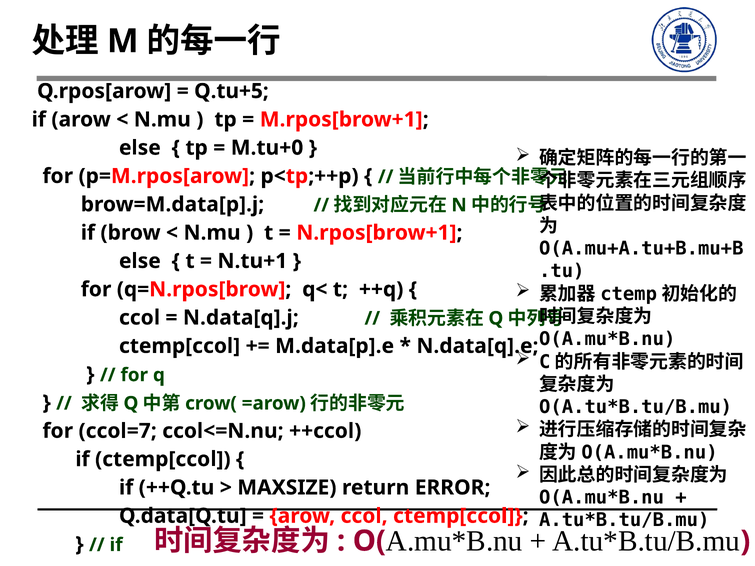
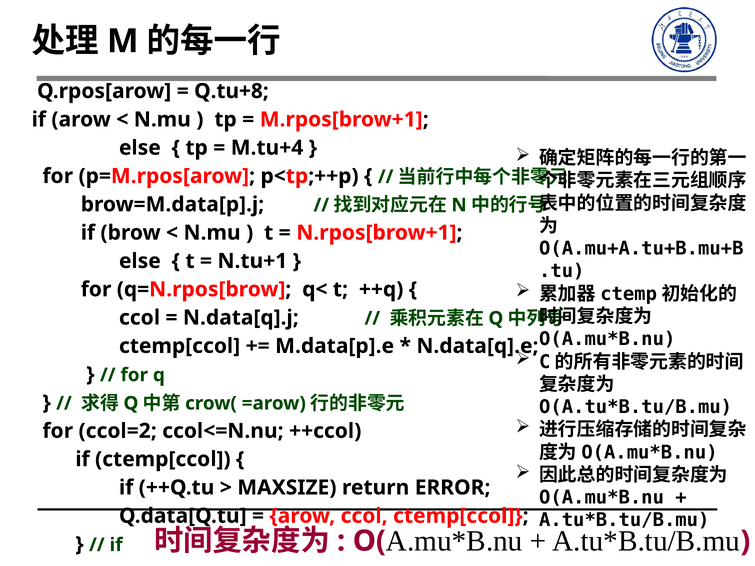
Q.tu+5: Q.tu+5 -> Q.tu+8
M.tu+0: M.tu+0 -> M.tu+4
ccol=7: ccol=7 -> ccol=2
